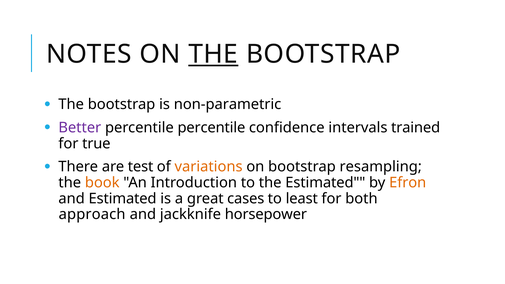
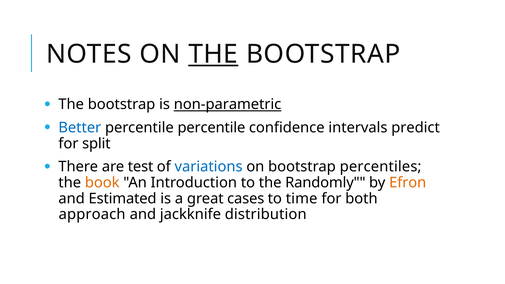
non-parametric underline: none -> present
Better colour: purple -> blue
trained: trained -> predict
true: true -> split
variations colour: orange -> blue
resampling: resampling -> percentiles
the Estimated: Estimated -> Randomly
least: least -> time
horsepower: horsepower -> distribution
